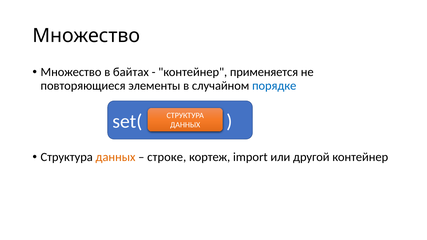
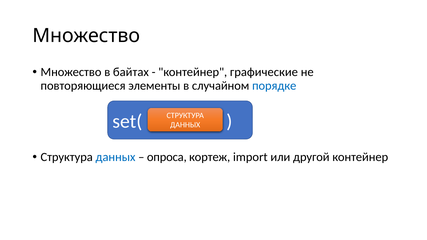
применяется: применяется -> графические
данных at (116, 157) colour: orange -> blue
строке: строке -> опроса
